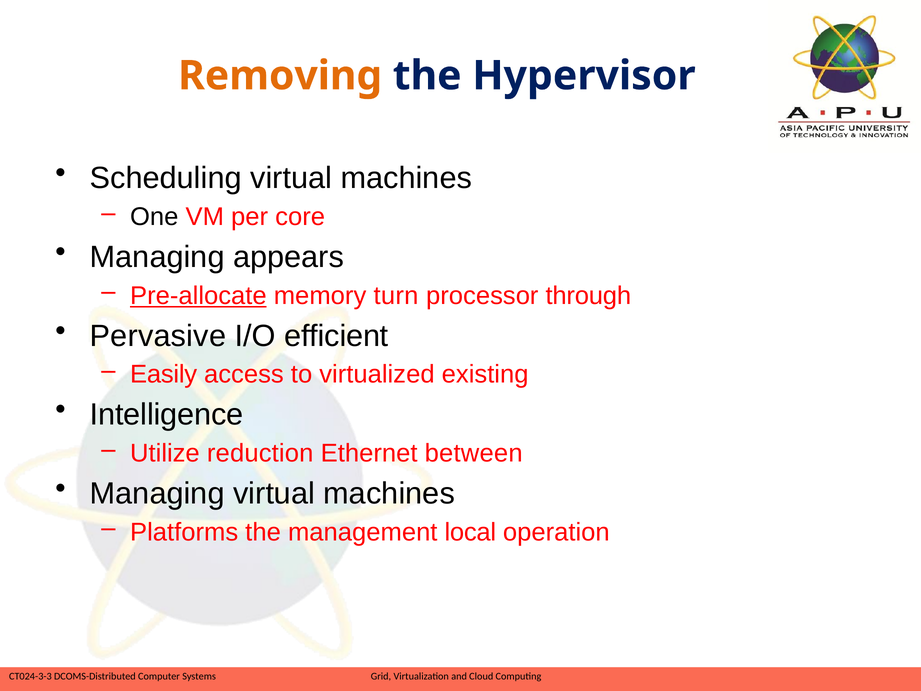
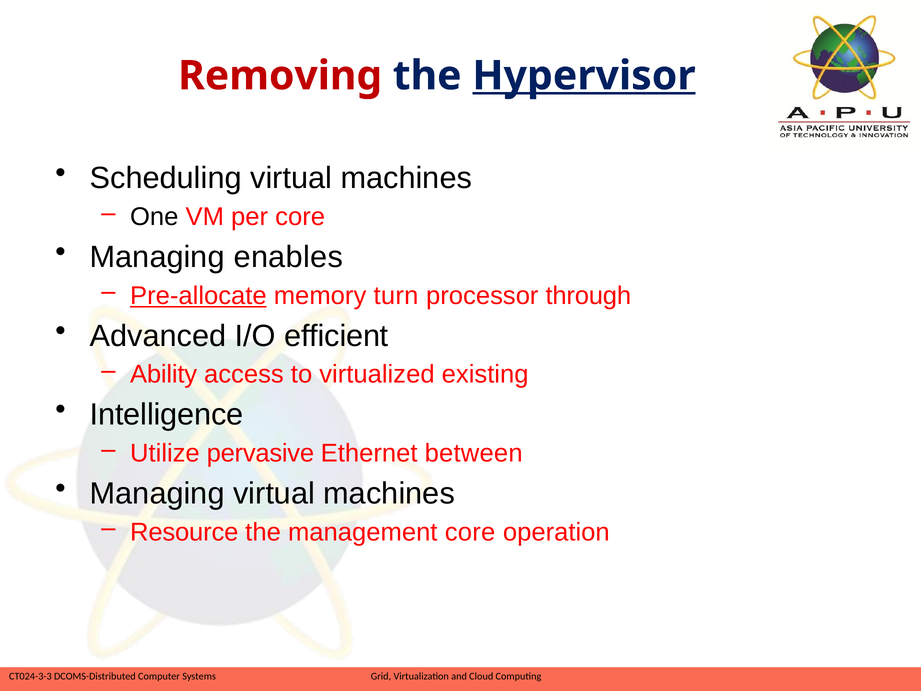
Removing colour: orange -> red
Hypervisor underline: none -> present
appears: appears -> enables
Pervasive: Pervasive -> Advanced
Easily: Easily -> Ability
reduction: reduction -> pervasive
Platforms: Platforms -> Resource
management local: local -> core
